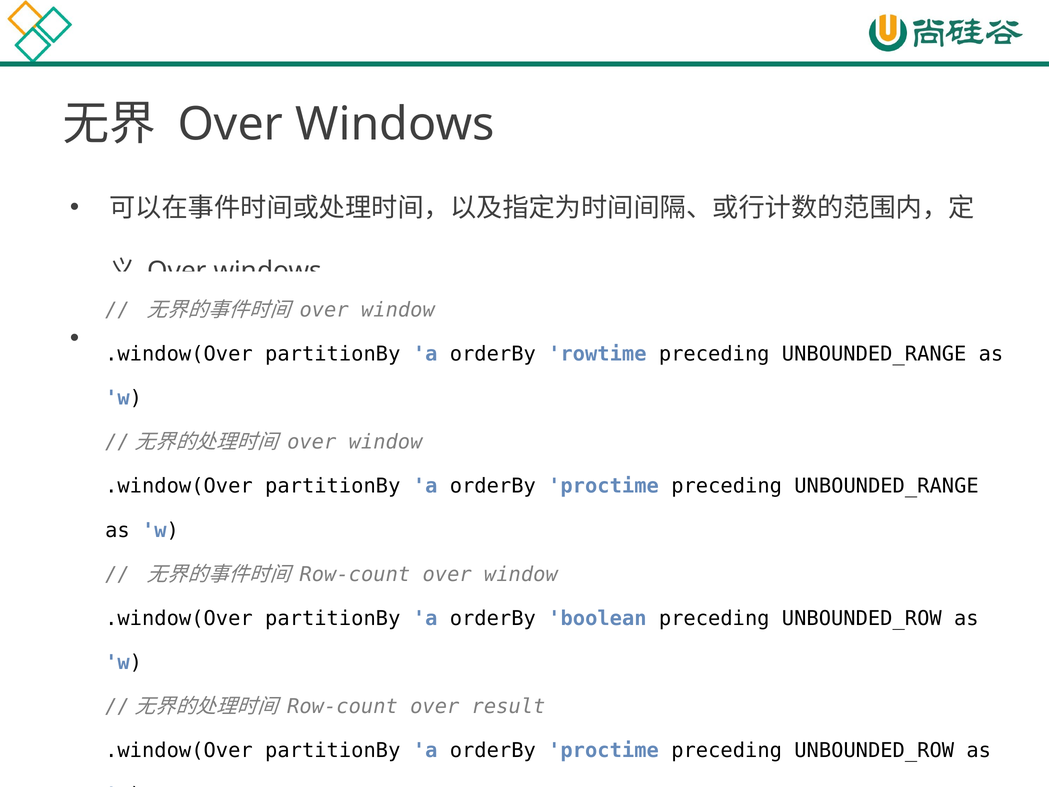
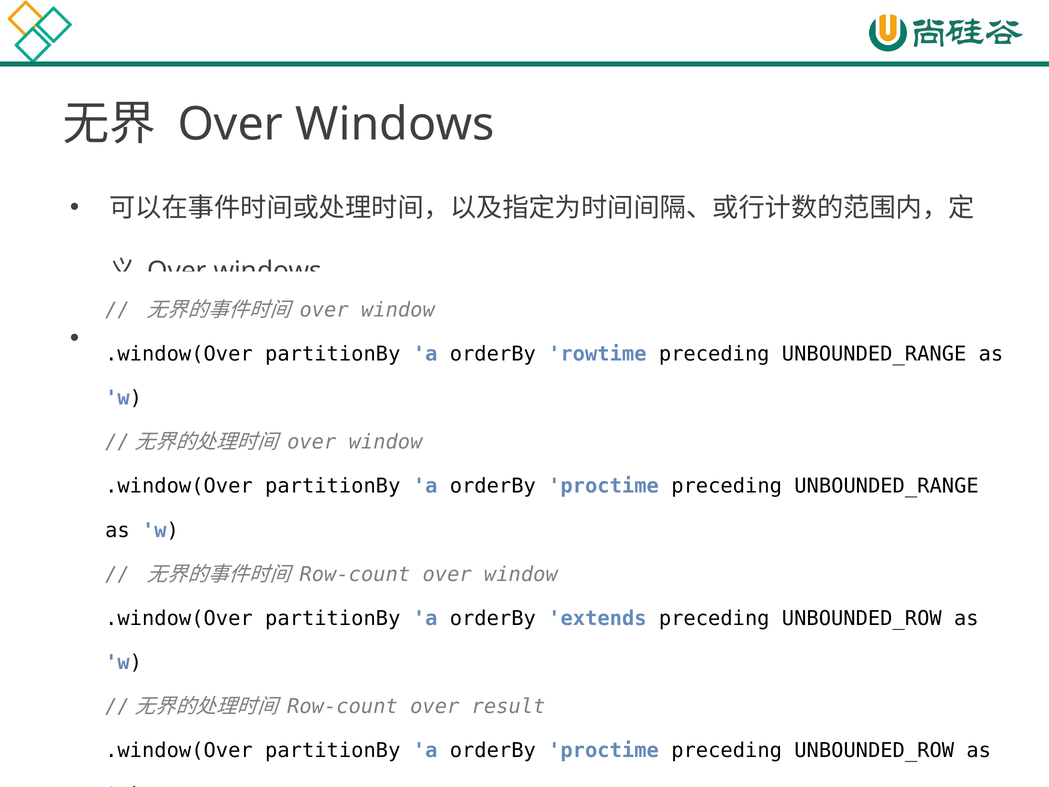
boolean: boolean -> extends
